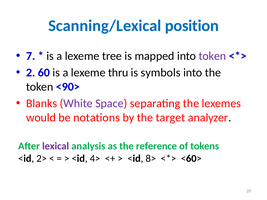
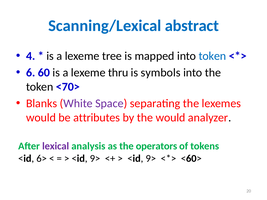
position: position -> abstract
7: 7 -> 4
token at (212, 56) colour: purple -> blue
2: 2 -> 6
<90>: <90> -> <70>
notations: notations -> attributes
the target: target -> would
reference: reference -> operators
2>: 2> -> 6>
4> at (95, 159): 4> -> 9>
8> at (151, 159): 8> -> 9>
